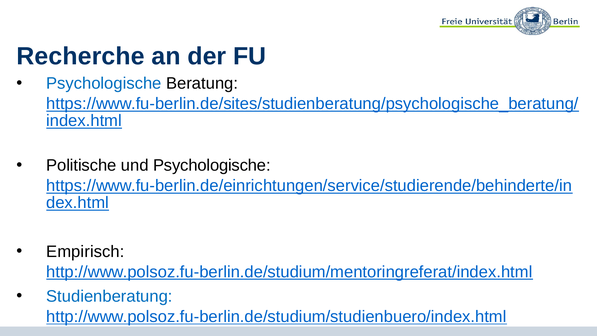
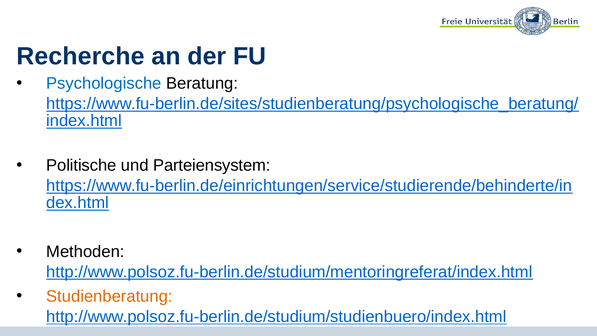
und Psychologische: Psychologische -> Parteiensystem
Empirisch: Empirisch -> Methoden
Studienberatung colour: blue -> orange
